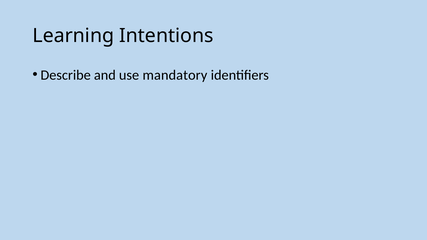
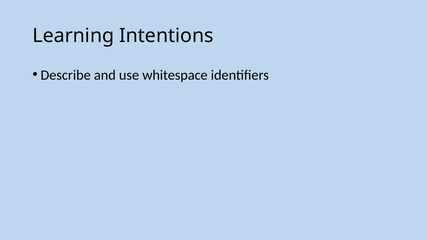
mandatory: mandatory -> whitespace
